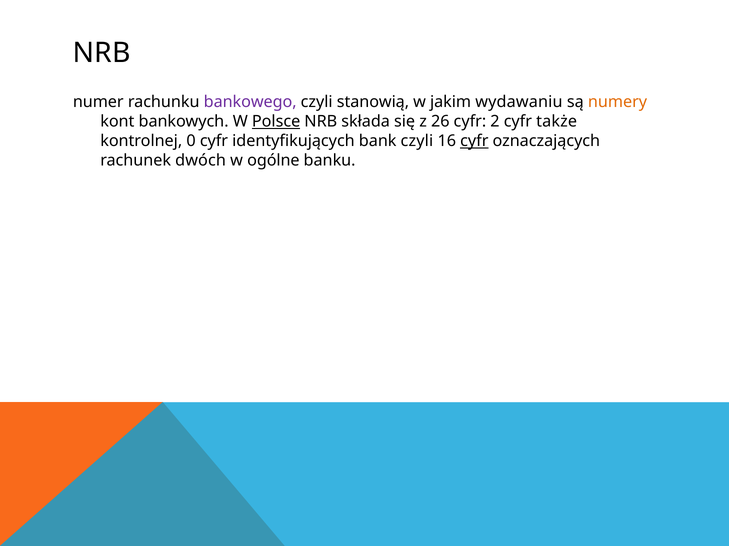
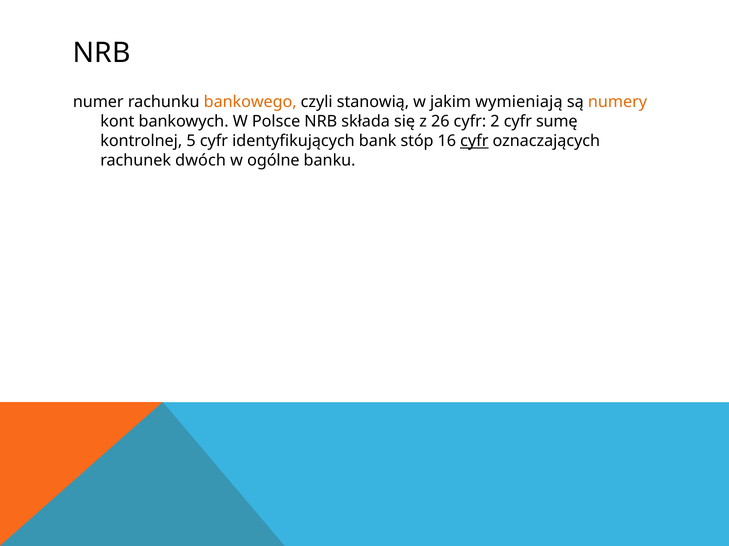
bankowego colour: purple -> orange
wydawaniu: wydawaniu -> wymieniają
Polsce underline: present -> none
także: także -> sumę
0: 0 -> 5
bank czyli: czyli -> stóp
